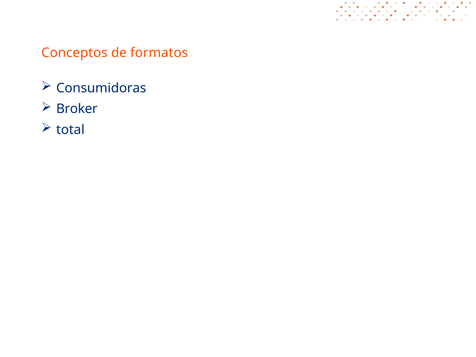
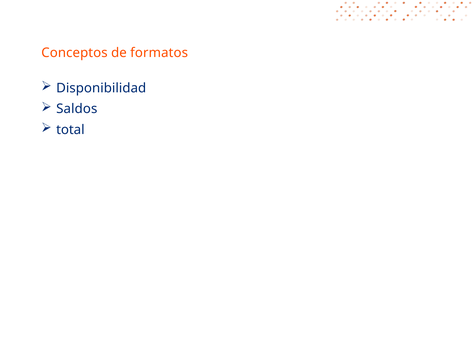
Consumidoras: Consumidoras -> Disponibilidad
Broker: Broker -> Saldos
